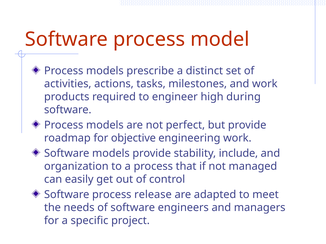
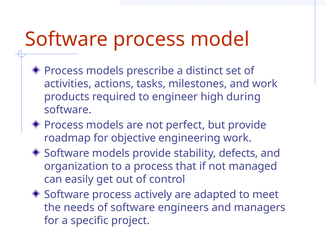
include: include -> defects
release: release -> actively
